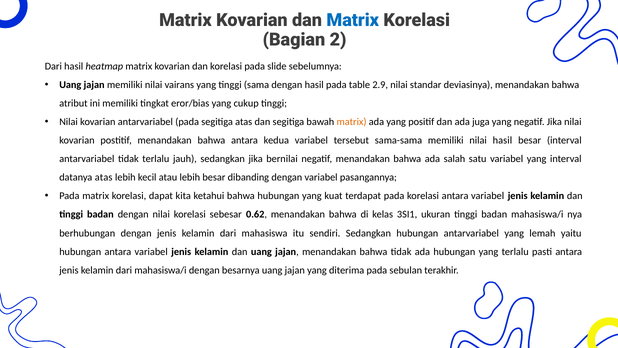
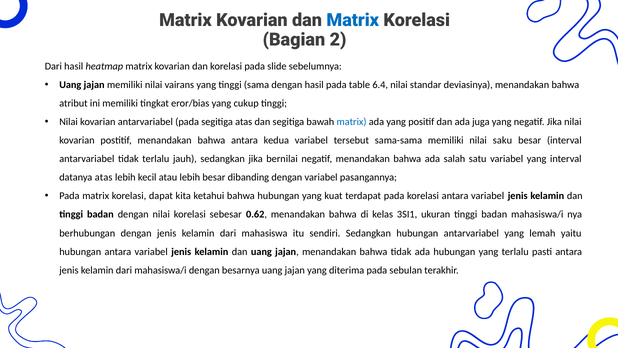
2.9: 2.9 -> 6.4
matrix at (352, 122) colour: orange -> blue
nilai hasil: hasil -> saku
